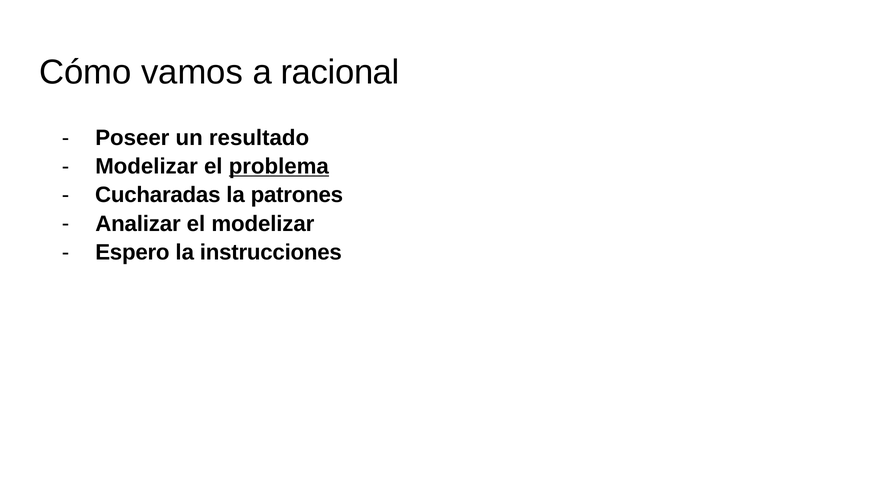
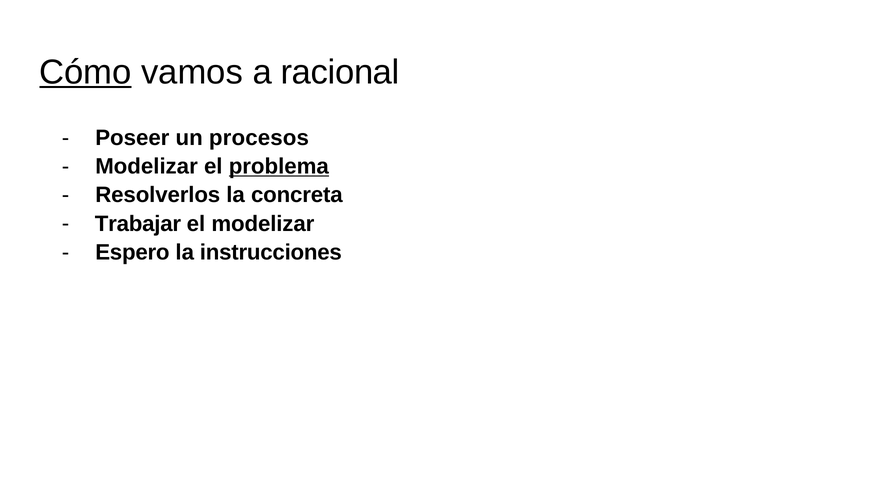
Cómo underline: none -> present
resultado: resultado -> procesos
Cucharadas: Cucharadas -> Resolverlos
patrones: patrones -> concreta
Analizar: Analizar -> Trabajar
